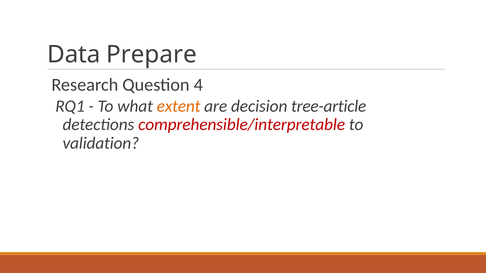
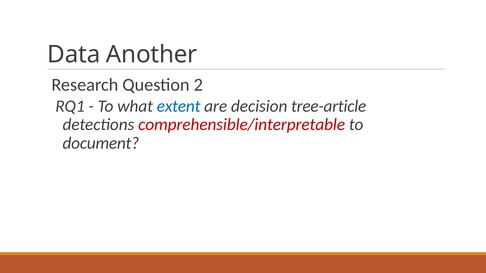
Prepare: Prepare -> Another
4: 4 -> 2
extent colour: orange -> blue
validation: validation -> document
